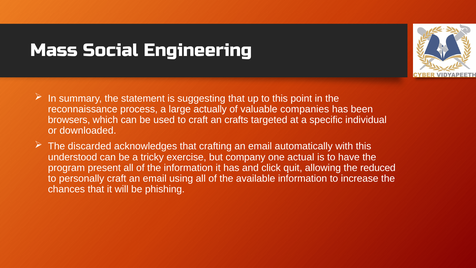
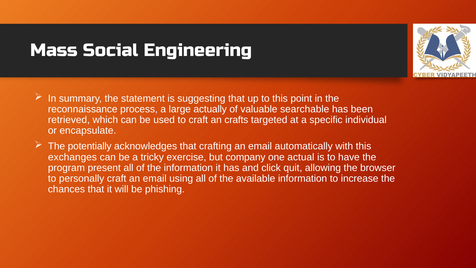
companies: companies -> searchable
browsers: browsers -> retrieved
downloaded: downloaded -> encapsulate
discarded: discarded -> potentially
understood: understood -> exchanges
reduced: reduced -> browser
